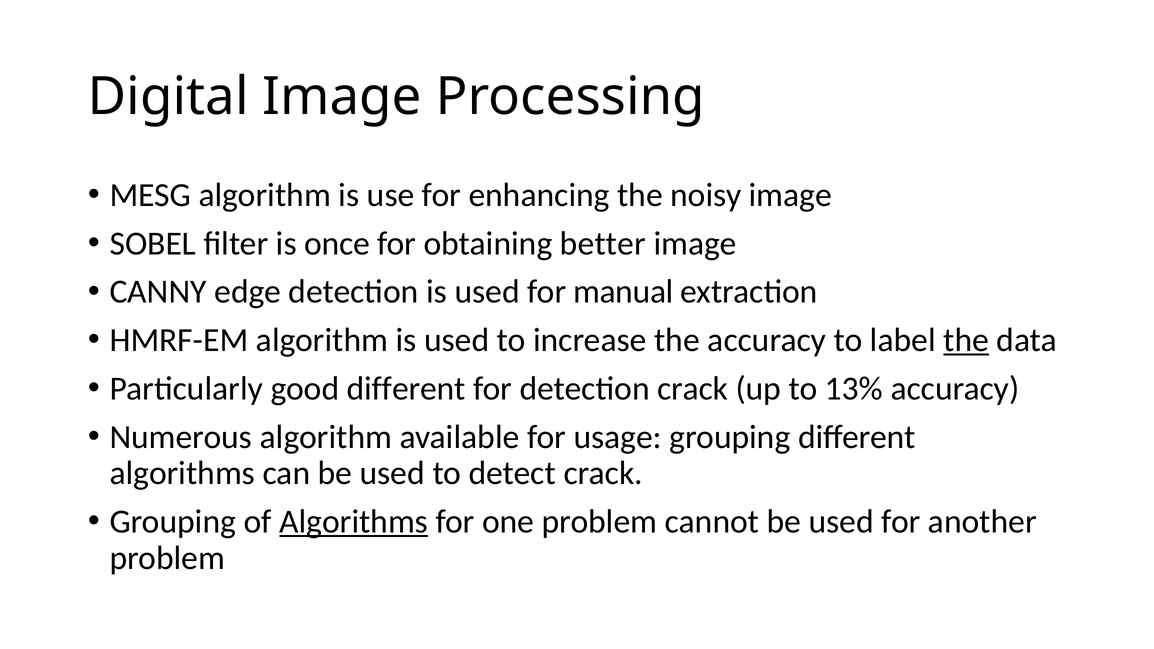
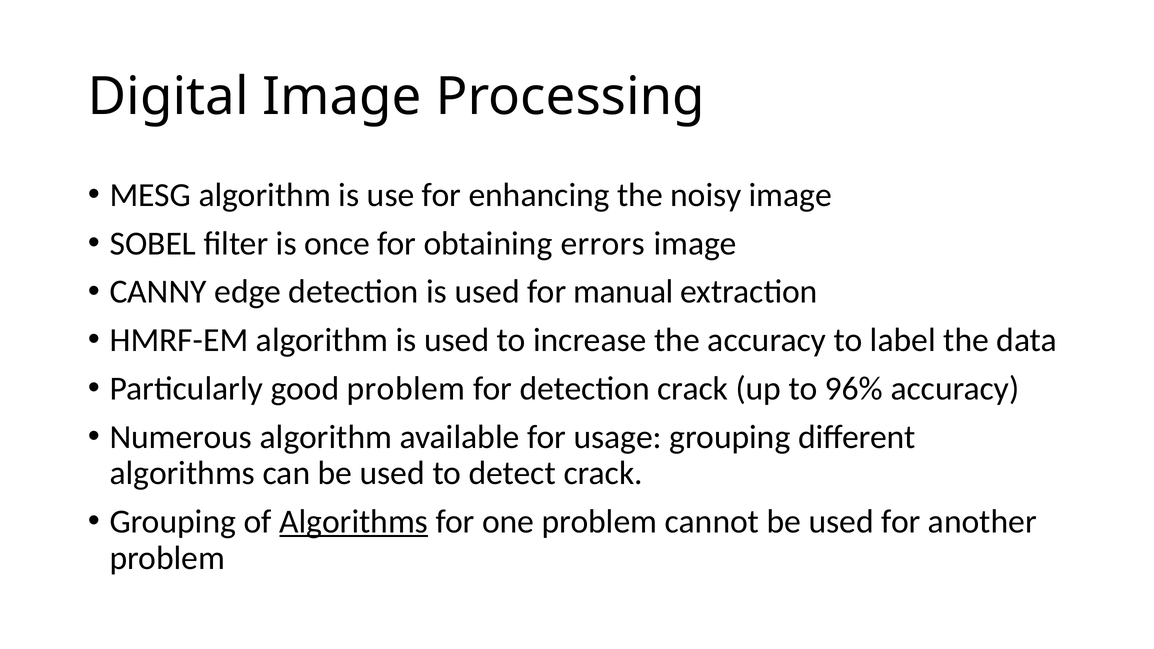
better: better -> errors
the at (966, 340) underline: present -> none
good different: different -> problem
13%: 13% -> 96%
